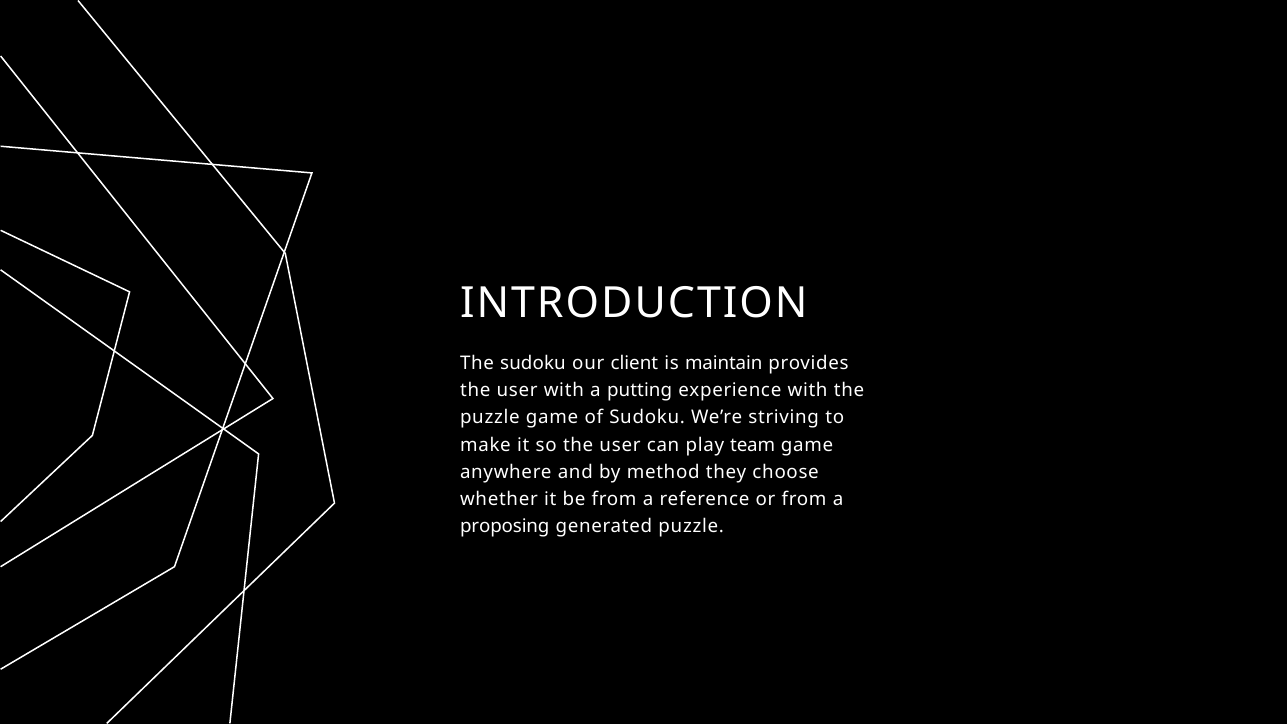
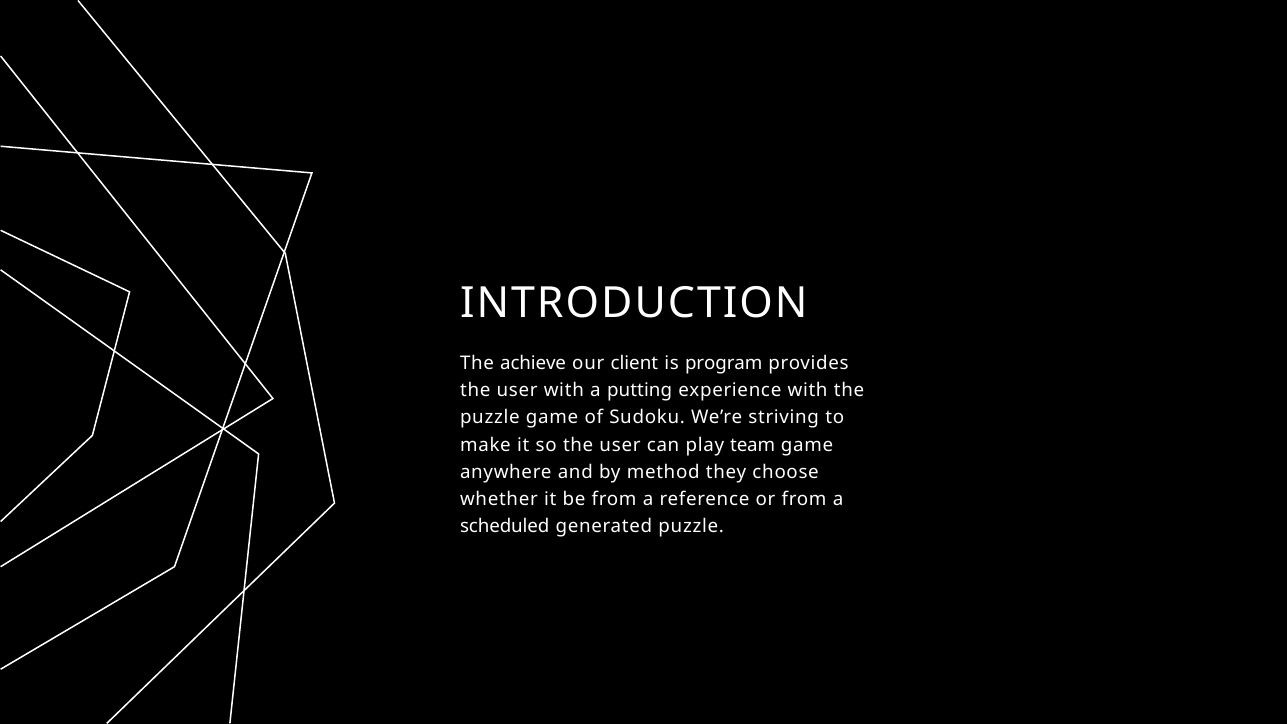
The sudoku: sudoku -> achieve
maintain: maintain -> program
proposing: proposing -> scheduled
